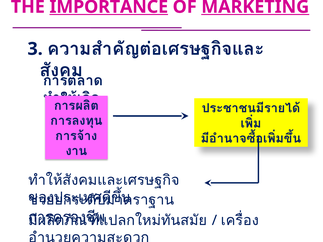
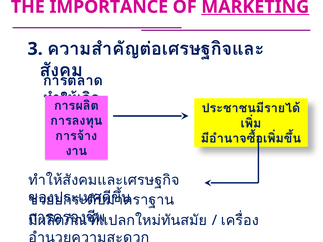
IMPORTANCE underline: present -> none
